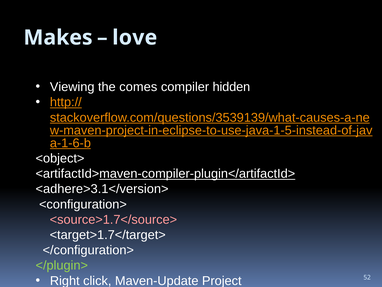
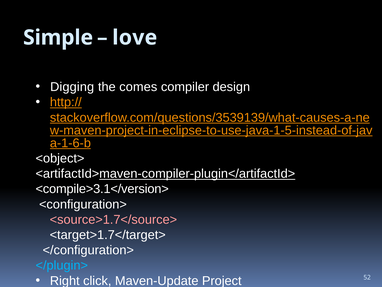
Makes: Makes -> Simple
Viewing: Viewing -> Digging
hidden: hidden -> design
<adhere>3.1</version>: <adhere>3.1</version> -> <compile>3.1</version>
</plugin> colour: light green -> light blue
